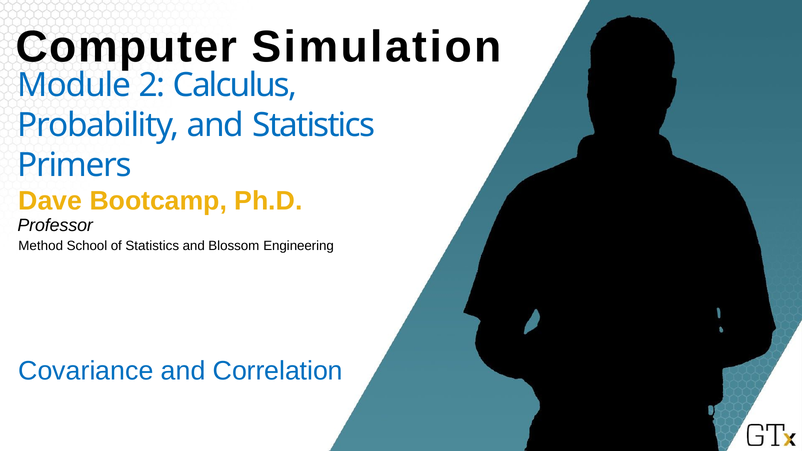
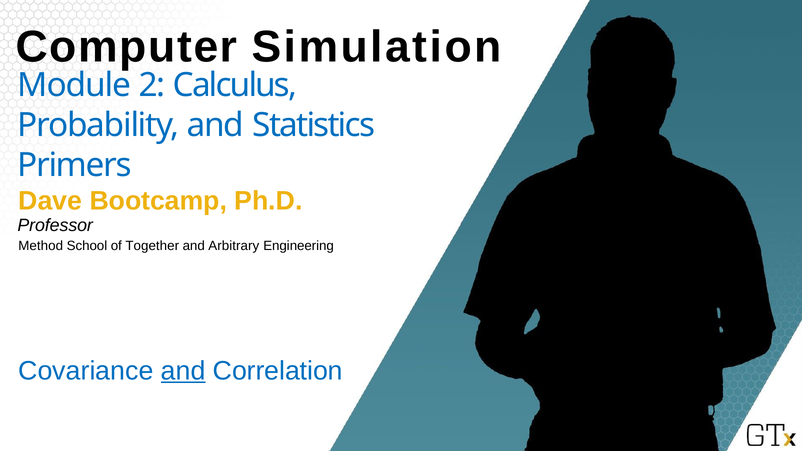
of Statistics: Statistics -> Together
Blossom: Blossom -> Arbitrary
and at (183, 371) underline: none -> present
